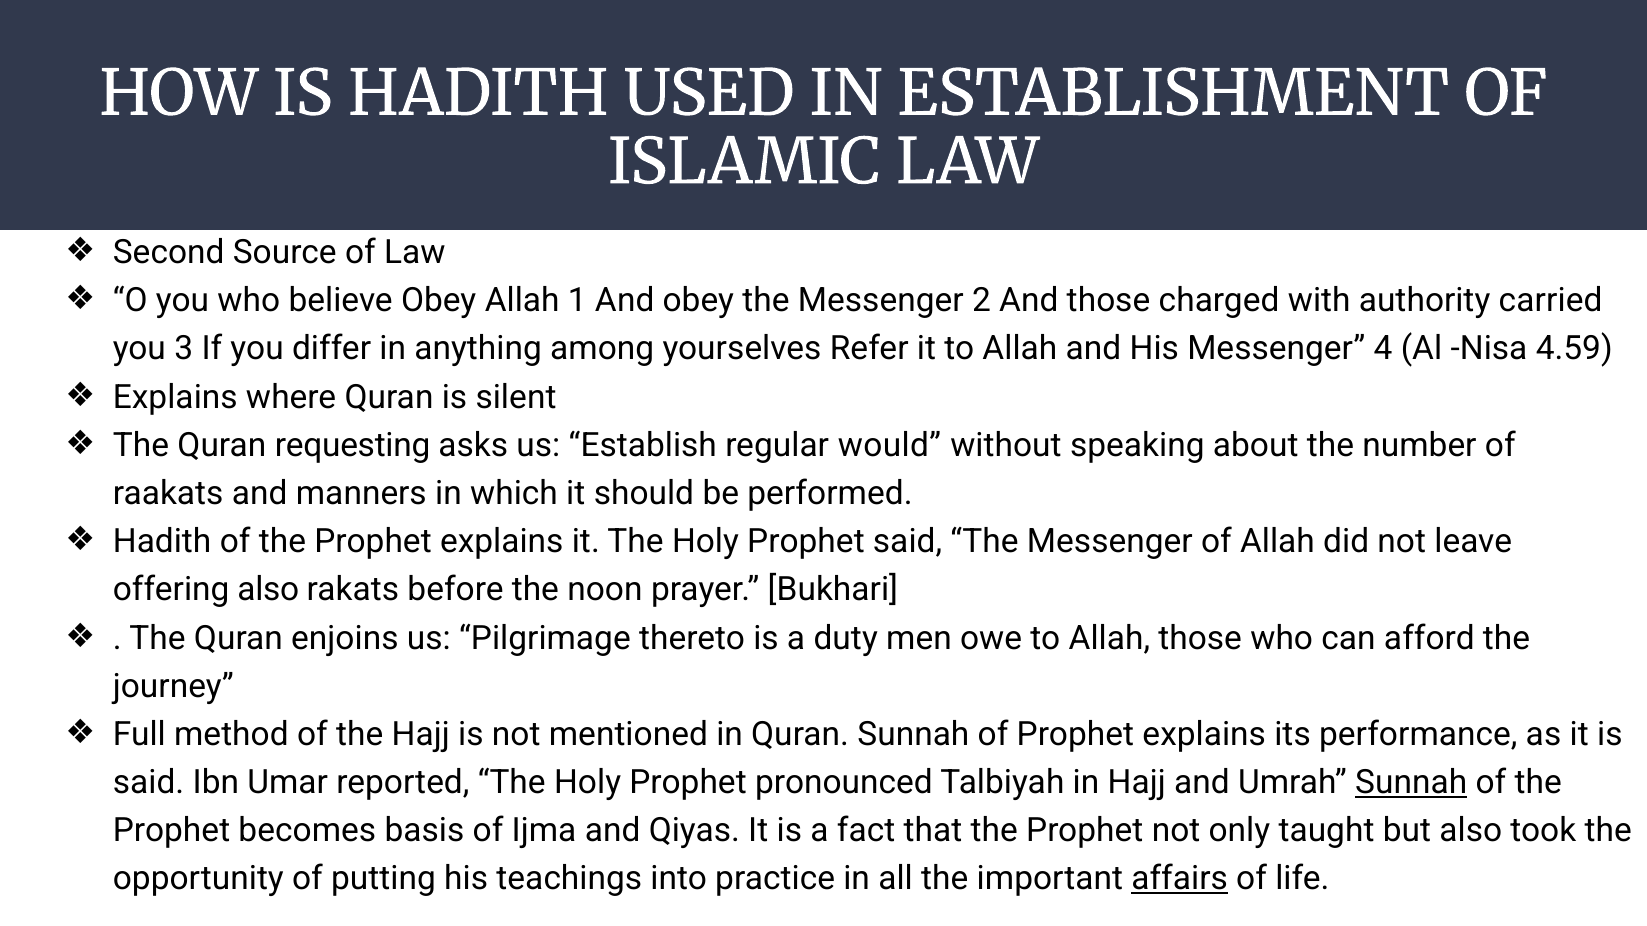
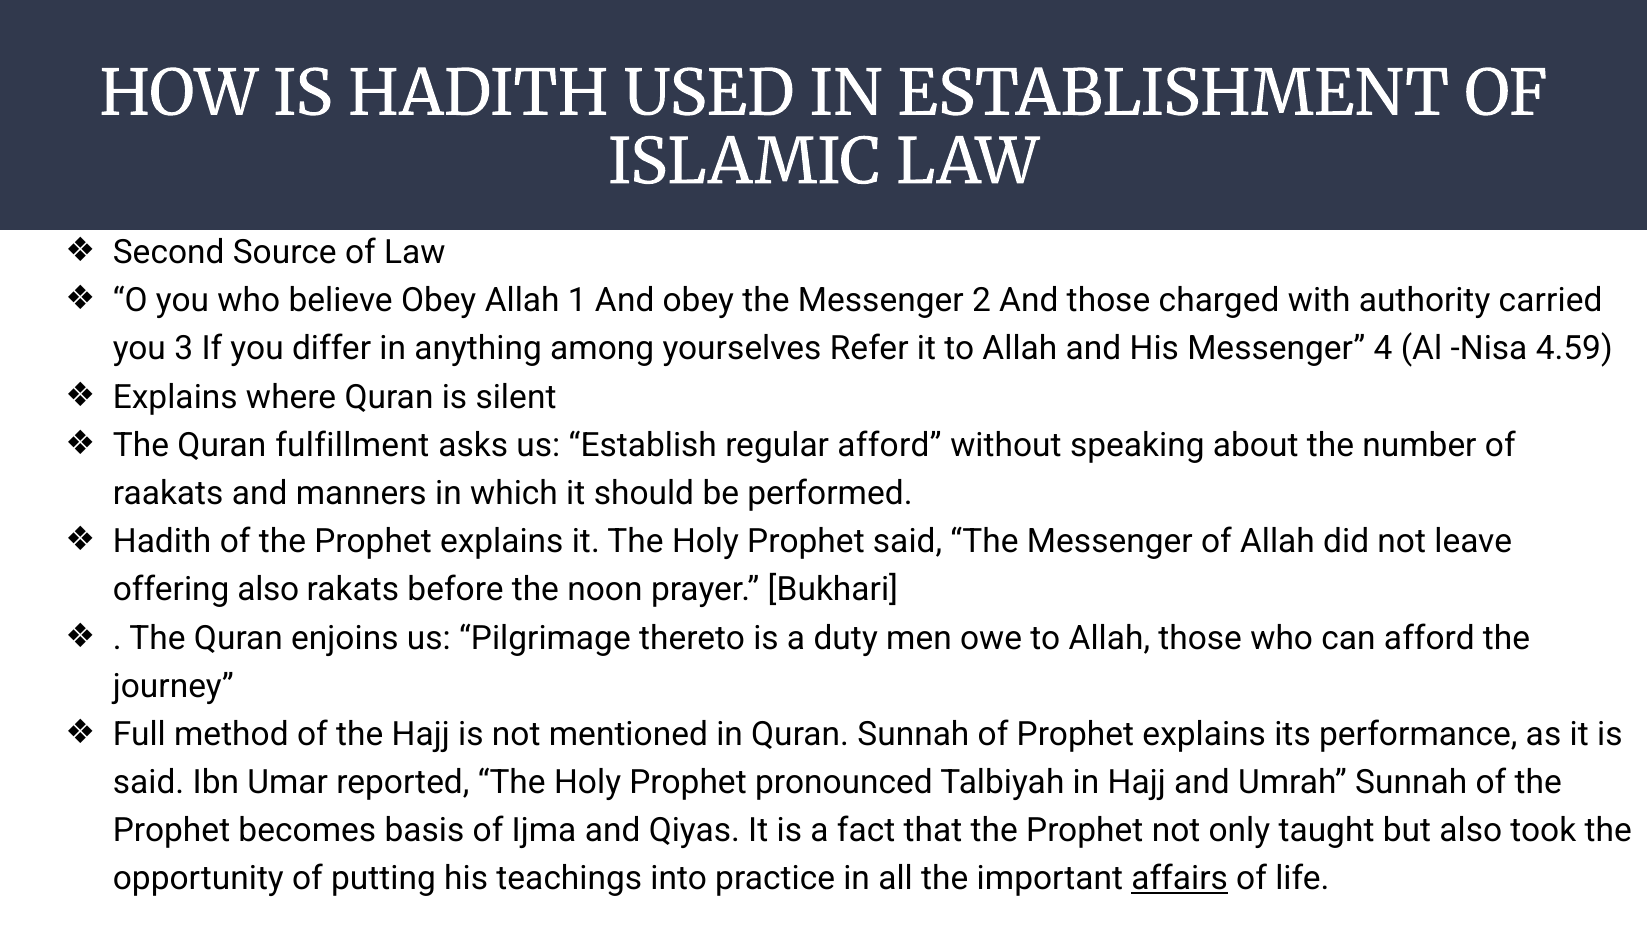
requesting: requesting -> fulfillment
regular would: would -> afford
Sunnah at (1411, 783) underline: present -> none
